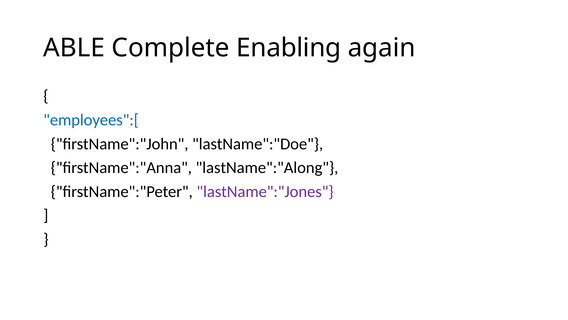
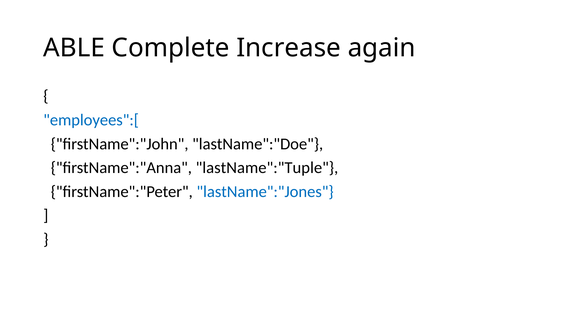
Enabling: Enabling -> Increase
lastName":"Along: lastName":"Along -> lastName":"Tuple
lastName":"Jones colour: purple -> blue
